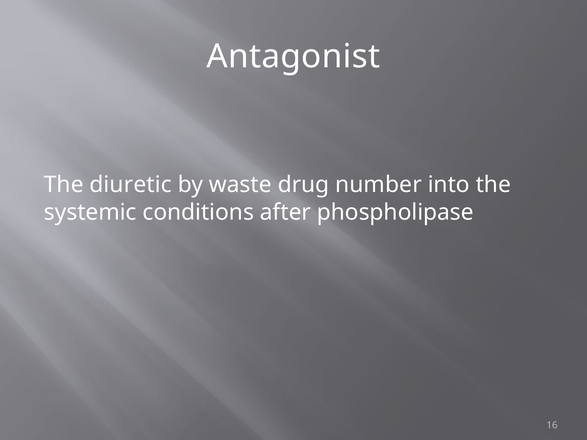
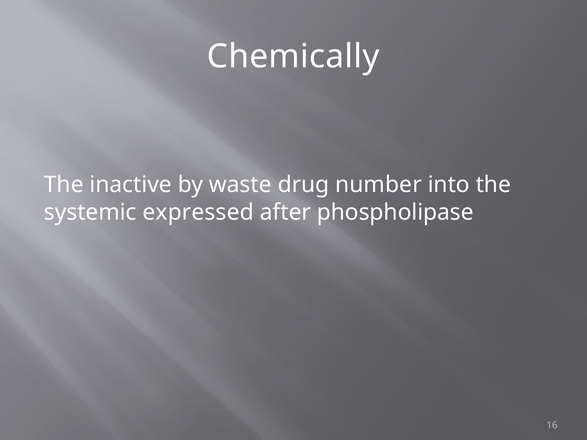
Antagonist: Antagonist -> Chemically
diuretic: diuretic -> inactive
conditions: conditions -> expressed
